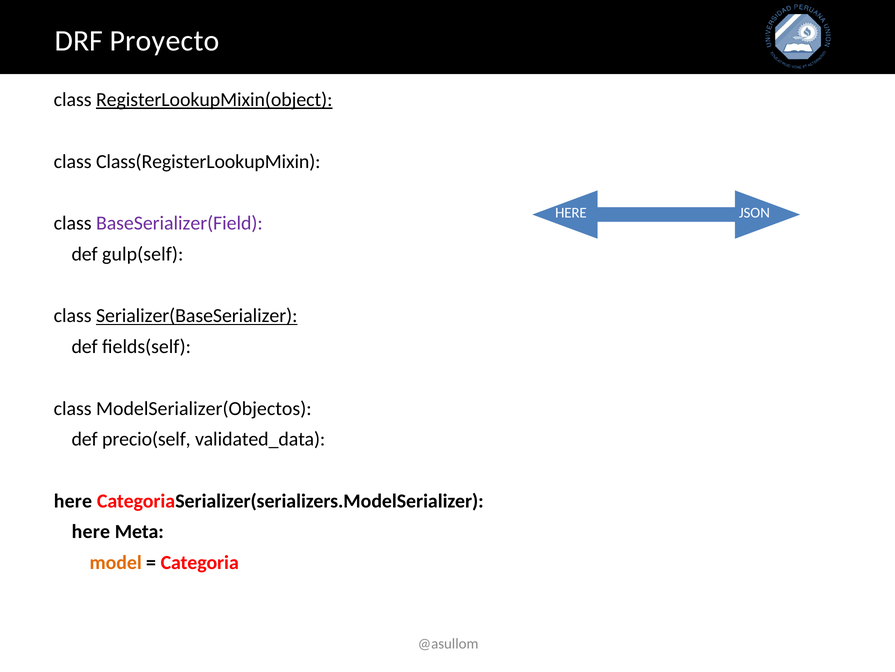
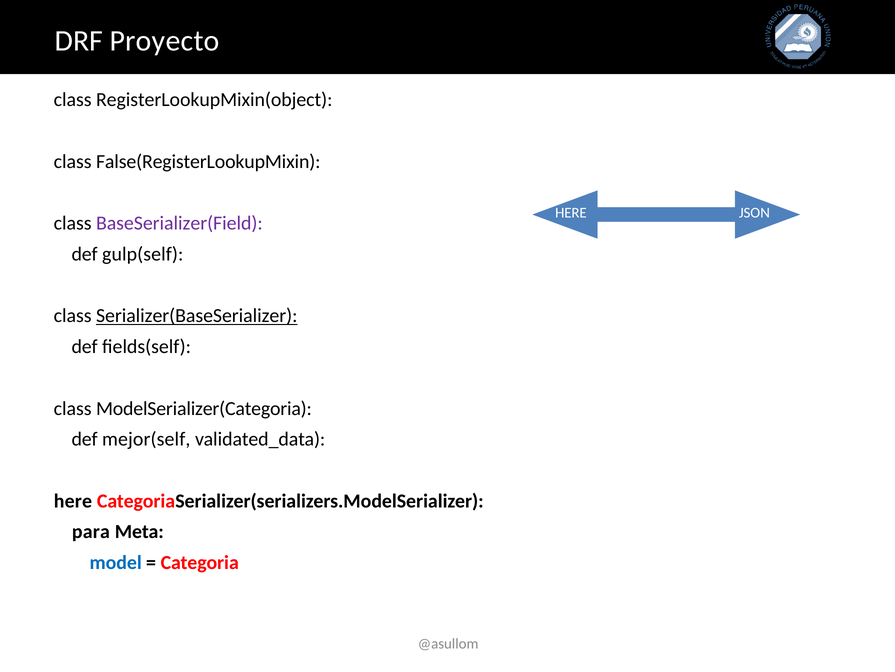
RegisterLookupMixin(object underline: present -> none
Class(RegisterLookupMixin: Class(RegisterLookupMixin -> False(RegisterLookupMixin
ModelSerializer(Objectos: ModelSerializer(Objectos -> ModelSerializer(Categoria
precio(self: precio(self -> mejor(self
here at (91, 531): here -> para
model colour: orange -> blue
